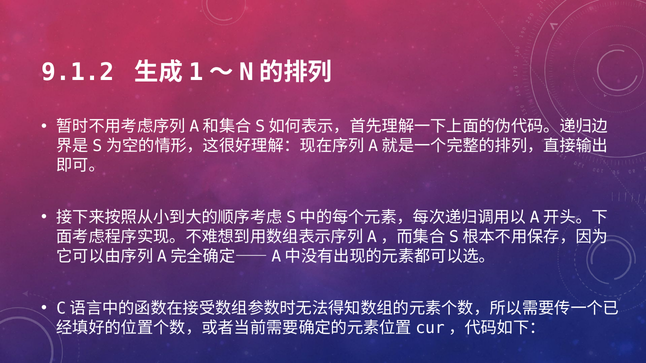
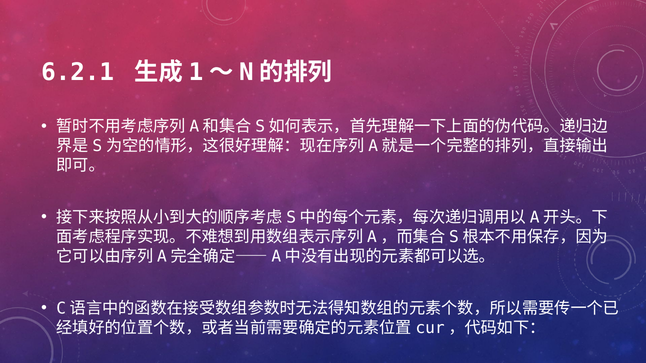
9.1.2: 9.1.2 -> 6.2.1
